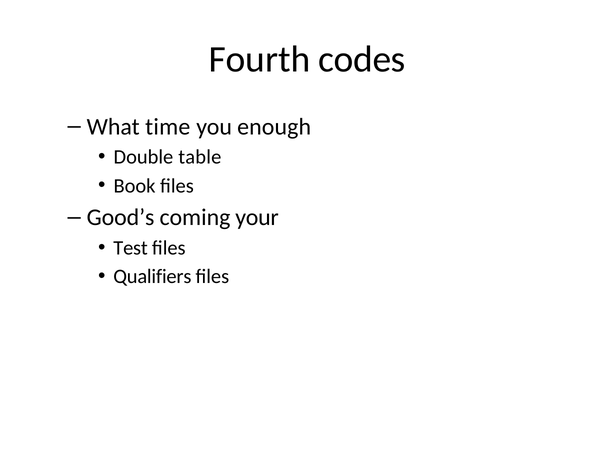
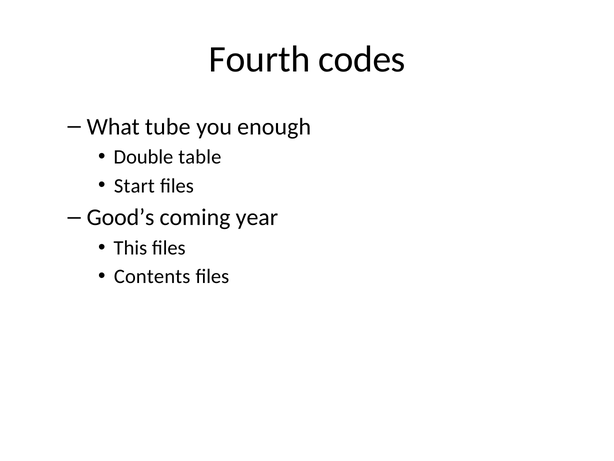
time: time -> tube
Book: Book -> Start
your: your -> year
Test: Test -> This
Qualifiers: Qualifiers -> Contents
